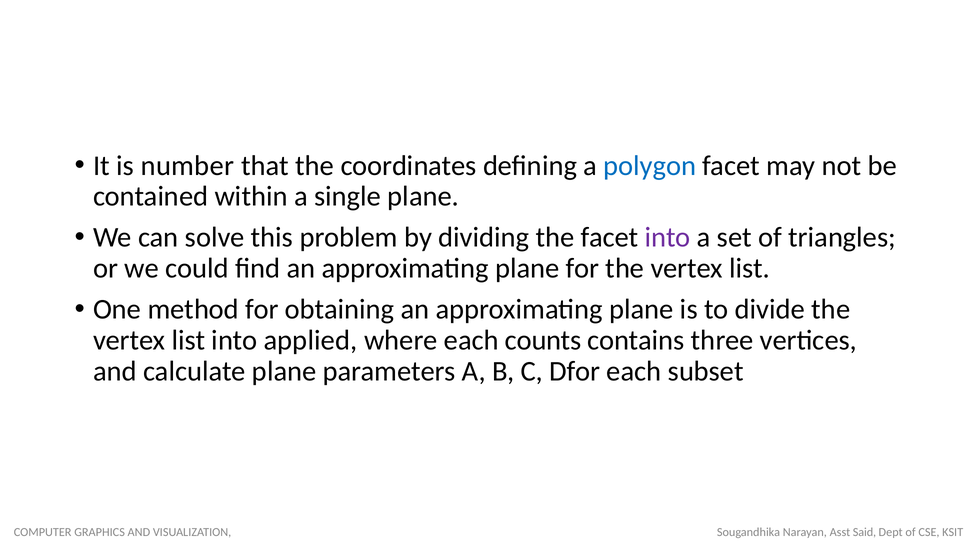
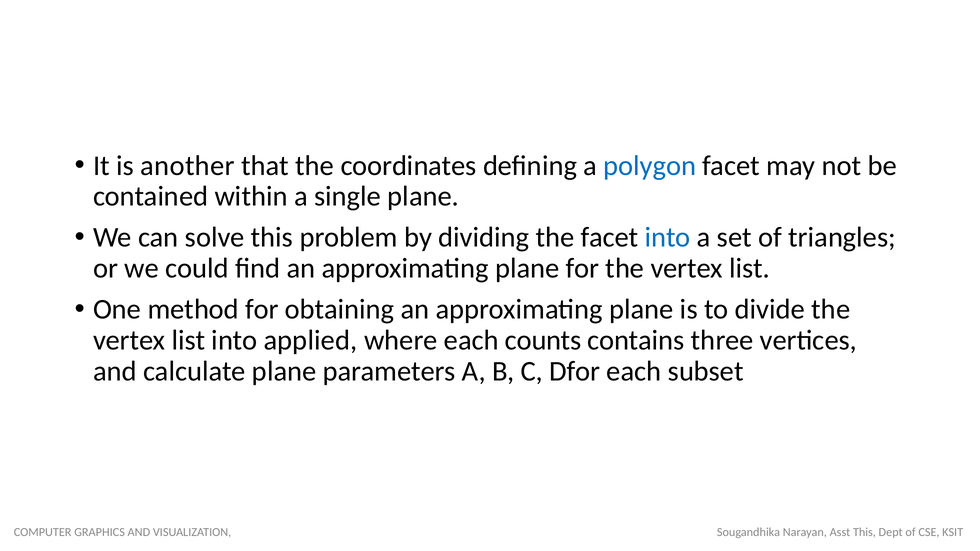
number: number -> another
into at (668, 238) colour: purple -> blue
Asst Said: Said -> This
